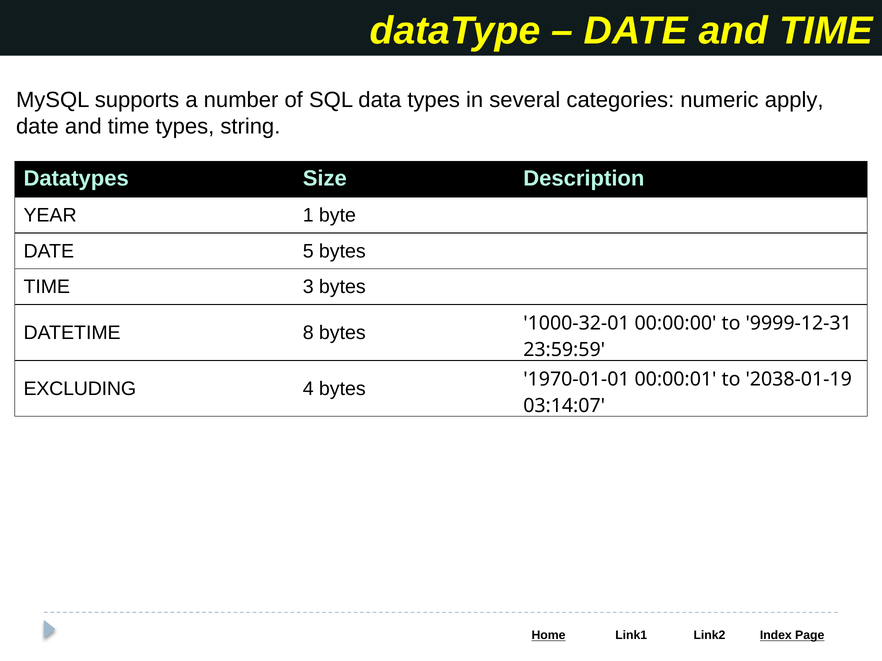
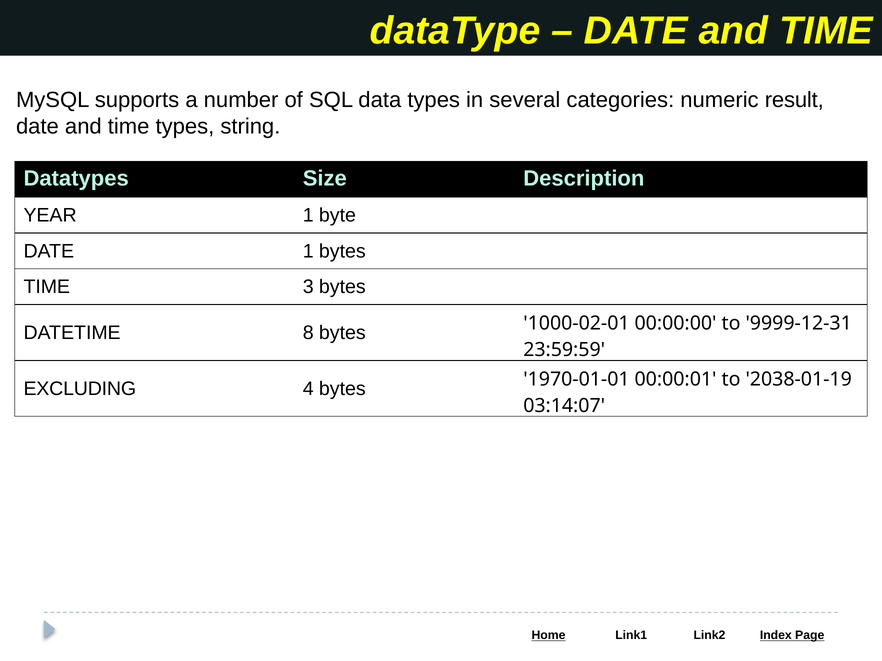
apply: apply -> result
DATE 5: 5 -> 1
1000-32-01: 1000-32-01 -> 1000-02-01
